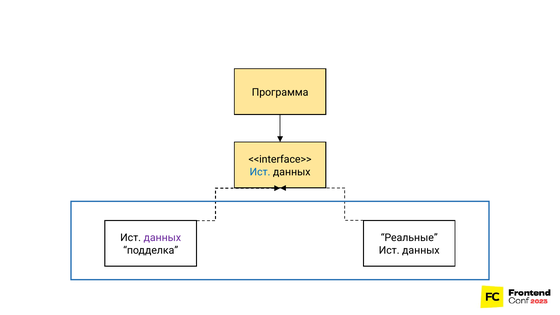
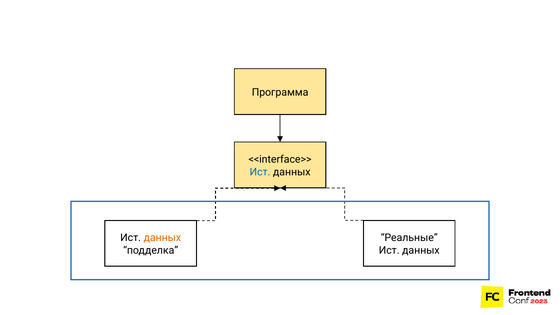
данных at (162, 238) colour: purple -> orange
